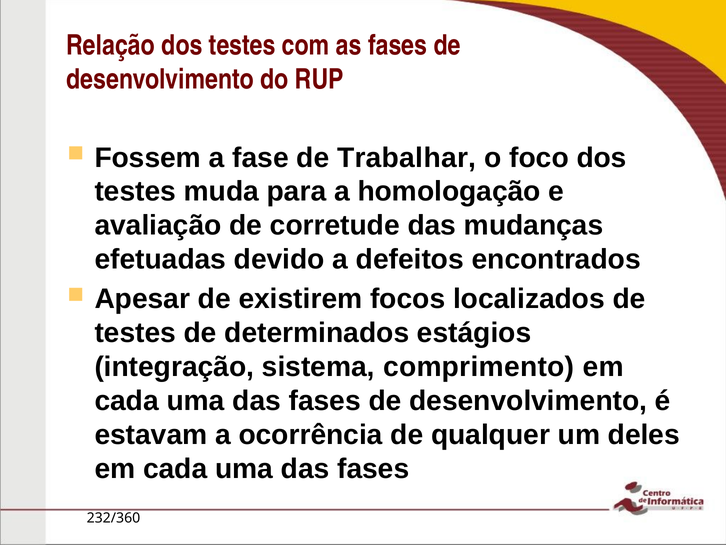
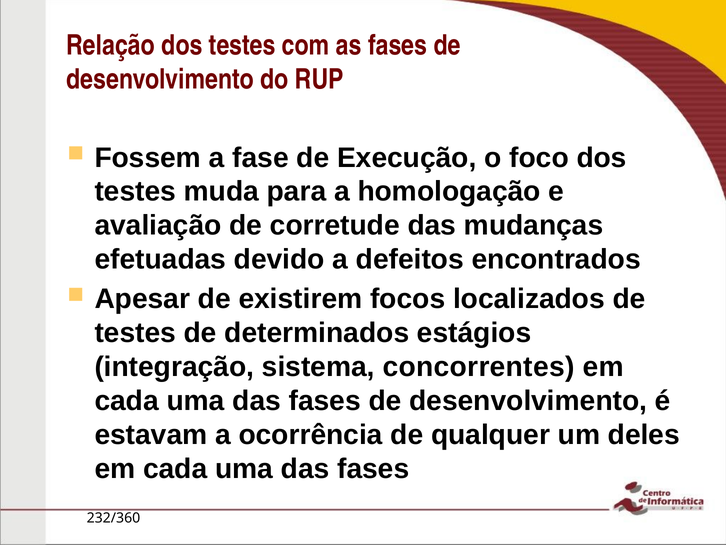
Trabalhar: Trabalhar -> Execução
comprimento: comprimento -> concorrentes
